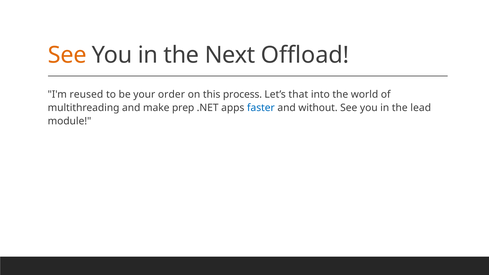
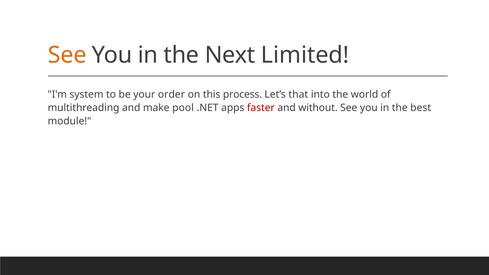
Offload: Offload -> Limited
reused: reused -> system
prep: prep -> pool
faster colour: blue -> red
lead: lead -> best
